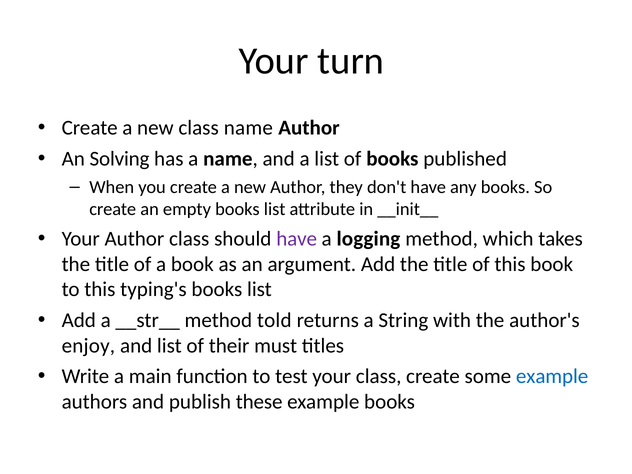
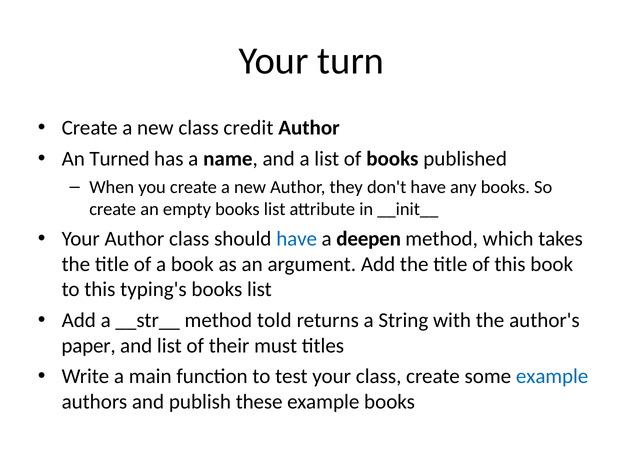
class name: name -> credit
Solving: Solving -> Turned
have at (297, 239) colour: purple -> blue
logging: logging -> deepen
enjoy: enjoy -> paper
